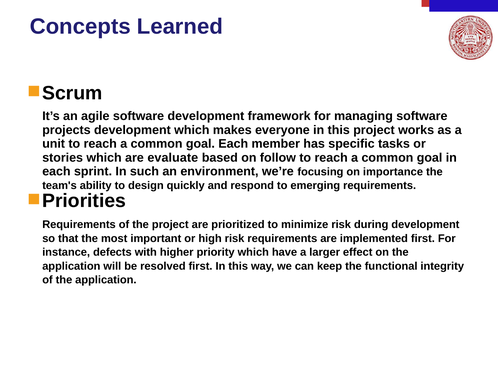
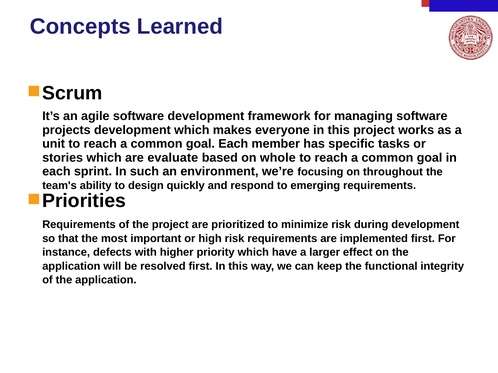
follow: follow -> whole
importance: importance -> throughout
